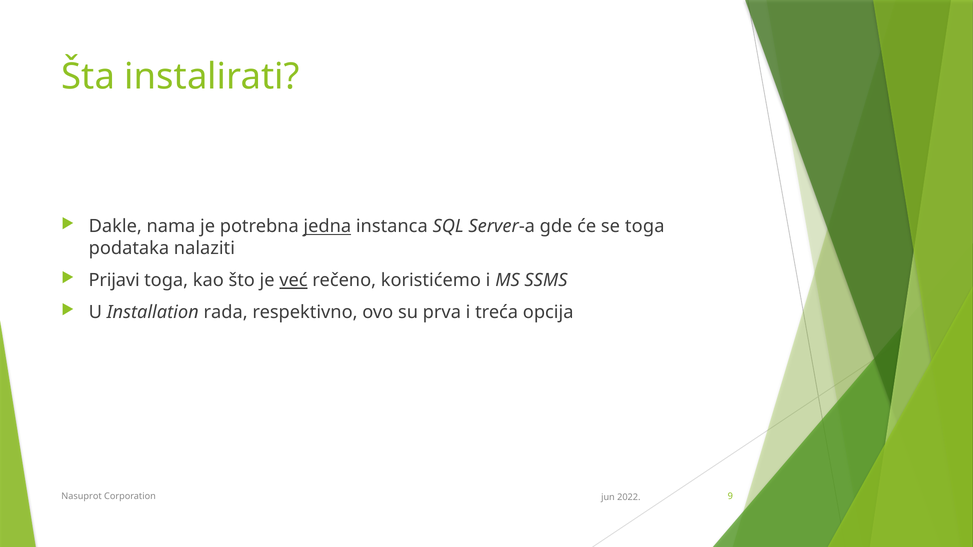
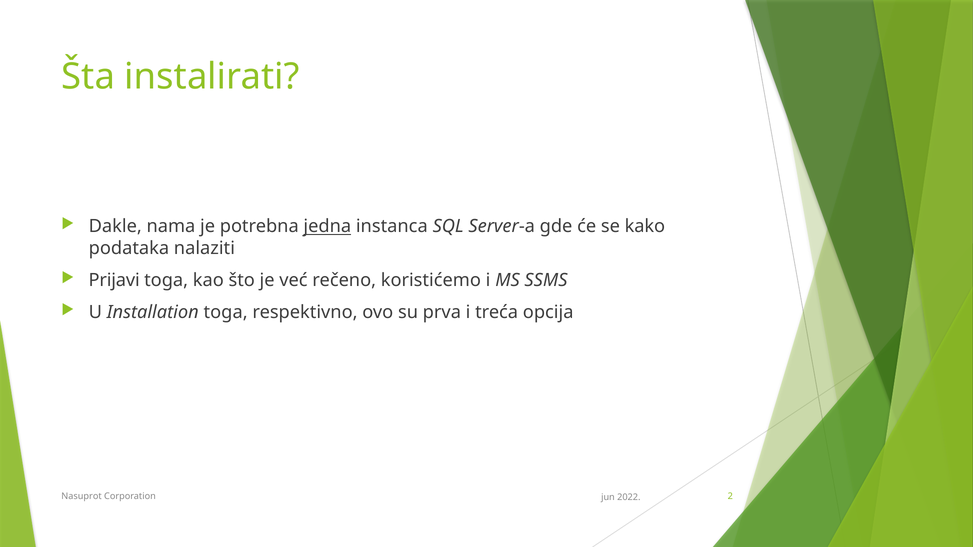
se toga: toga -> kako
već underline: present -> none
Installation rada: rada -> toga
9: 9 -> 2
